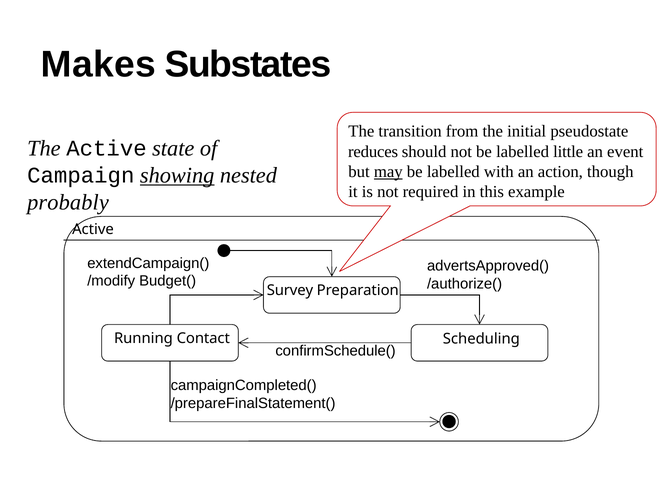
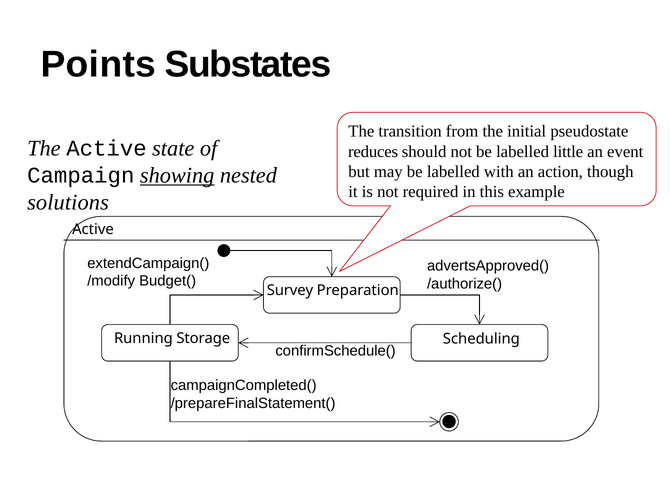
Makes: Makes -> Points
may underline: present -> none
probably: probably -> solutions
Contact: Contact -> Storage
